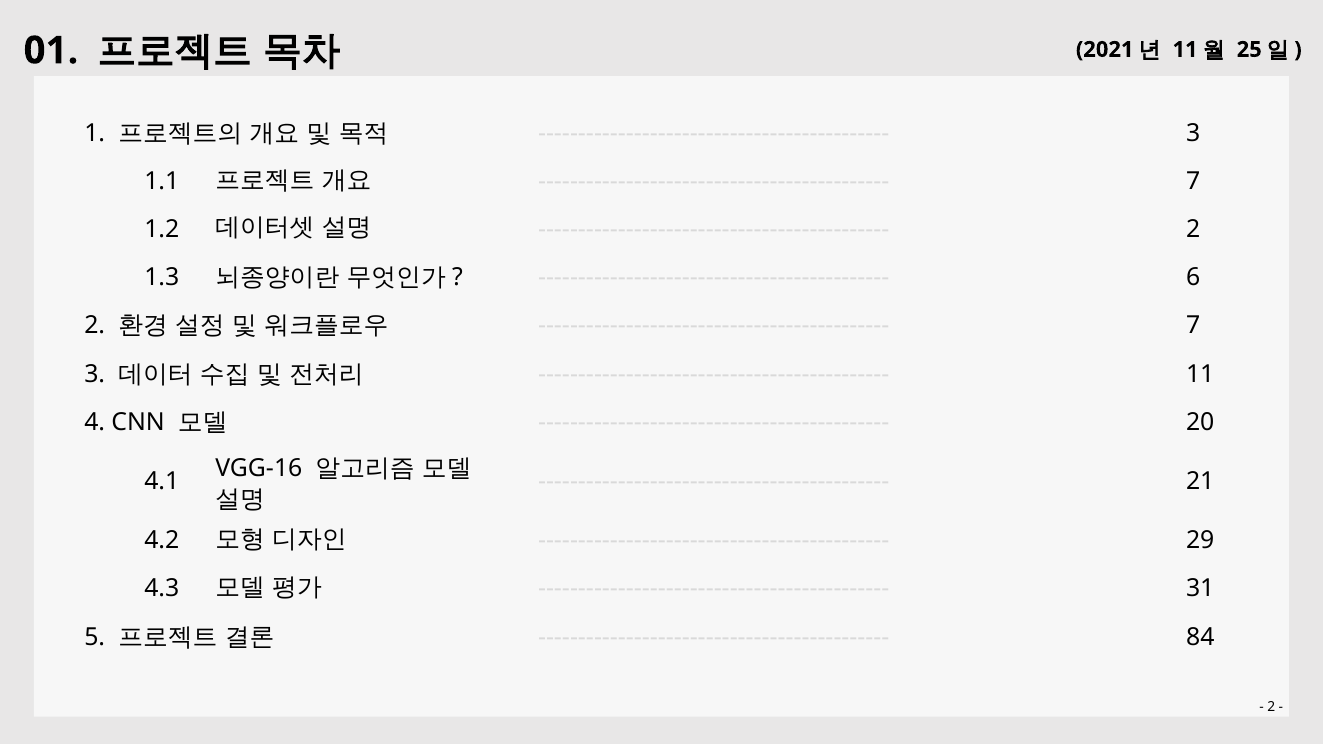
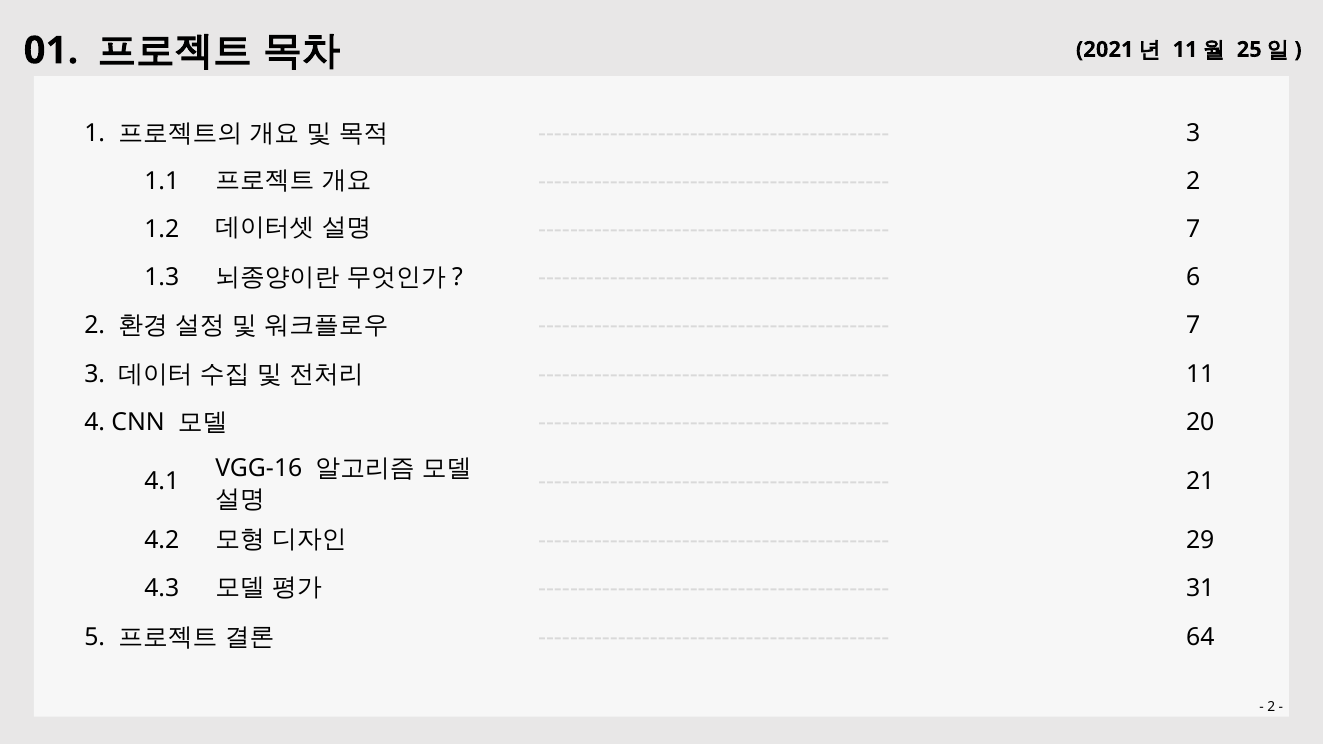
7 at (1193, 181): 7 -> 2
2 at (1193, 229): 2 -> 7
84: 84 -> 64
